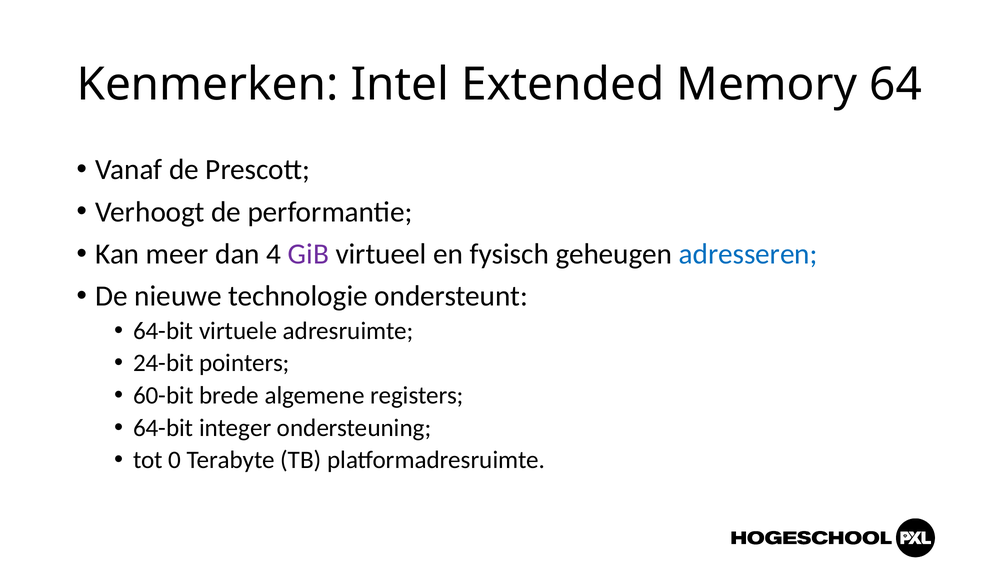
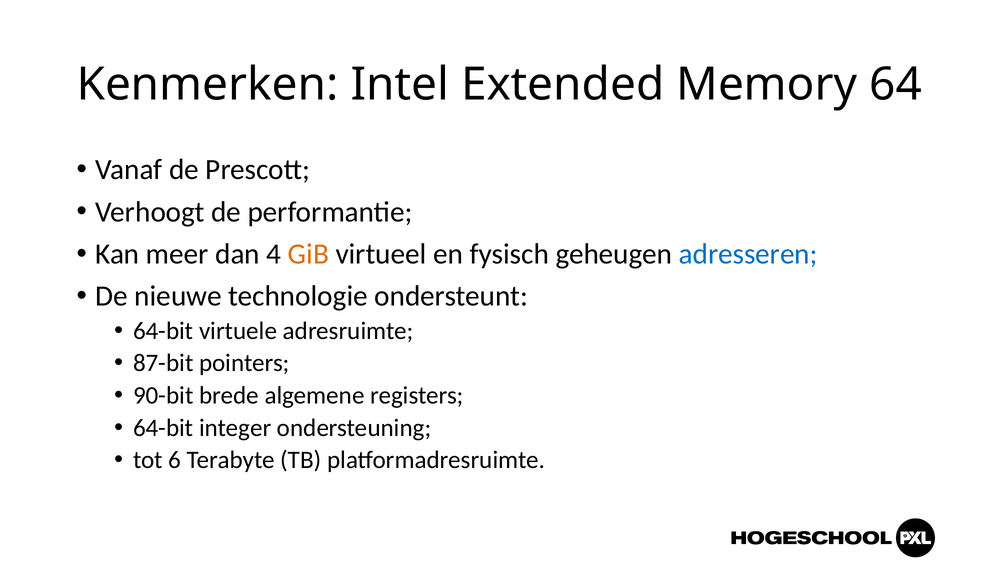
GiB colour: purple -> orange
24-bit: 24-bit -> 87-bit
60-bit: 60-bit -> 90-bit
0: 0 -> 6
